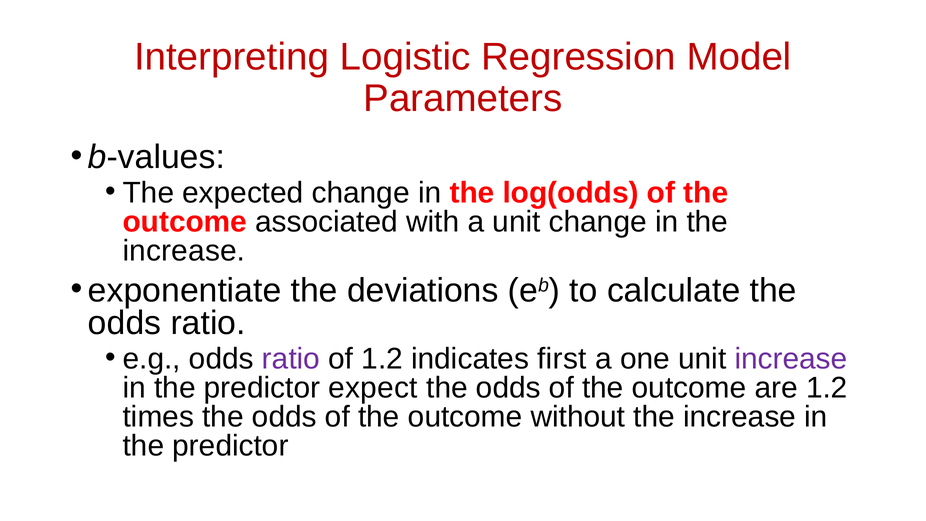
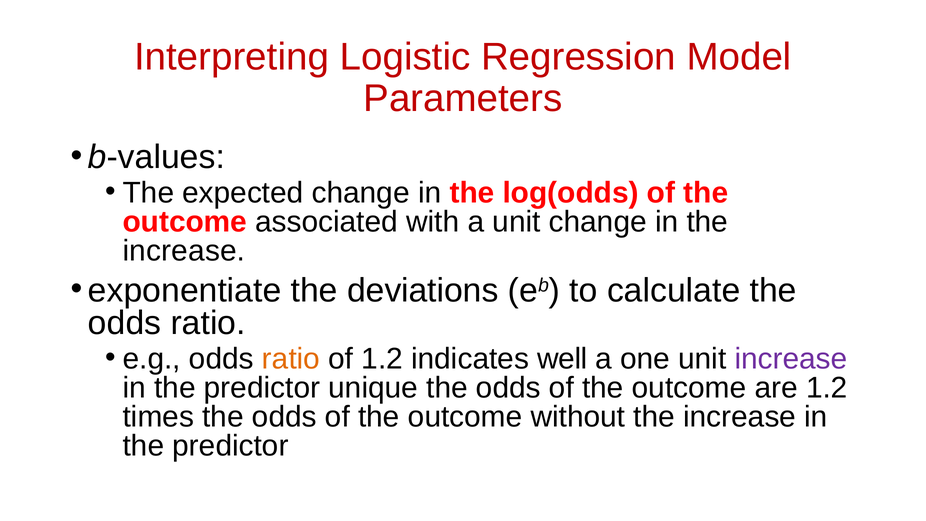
ratio at (291, 359) colour: purple -> orange
first: first -> well
expect: expect -> unique
